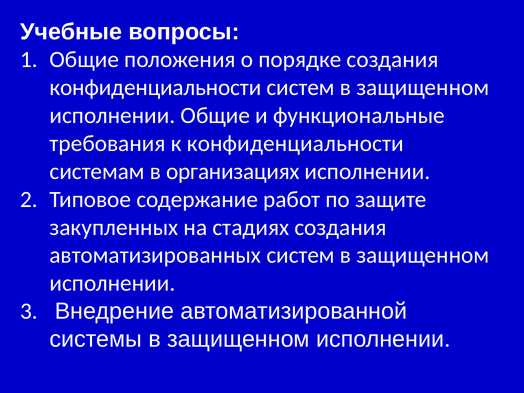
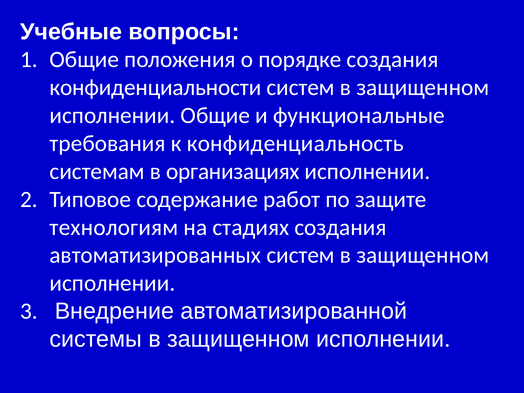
к конфиденциальности: конфиденциальности -> конфиденциальность
закупленных: закупленных -> технологиям
